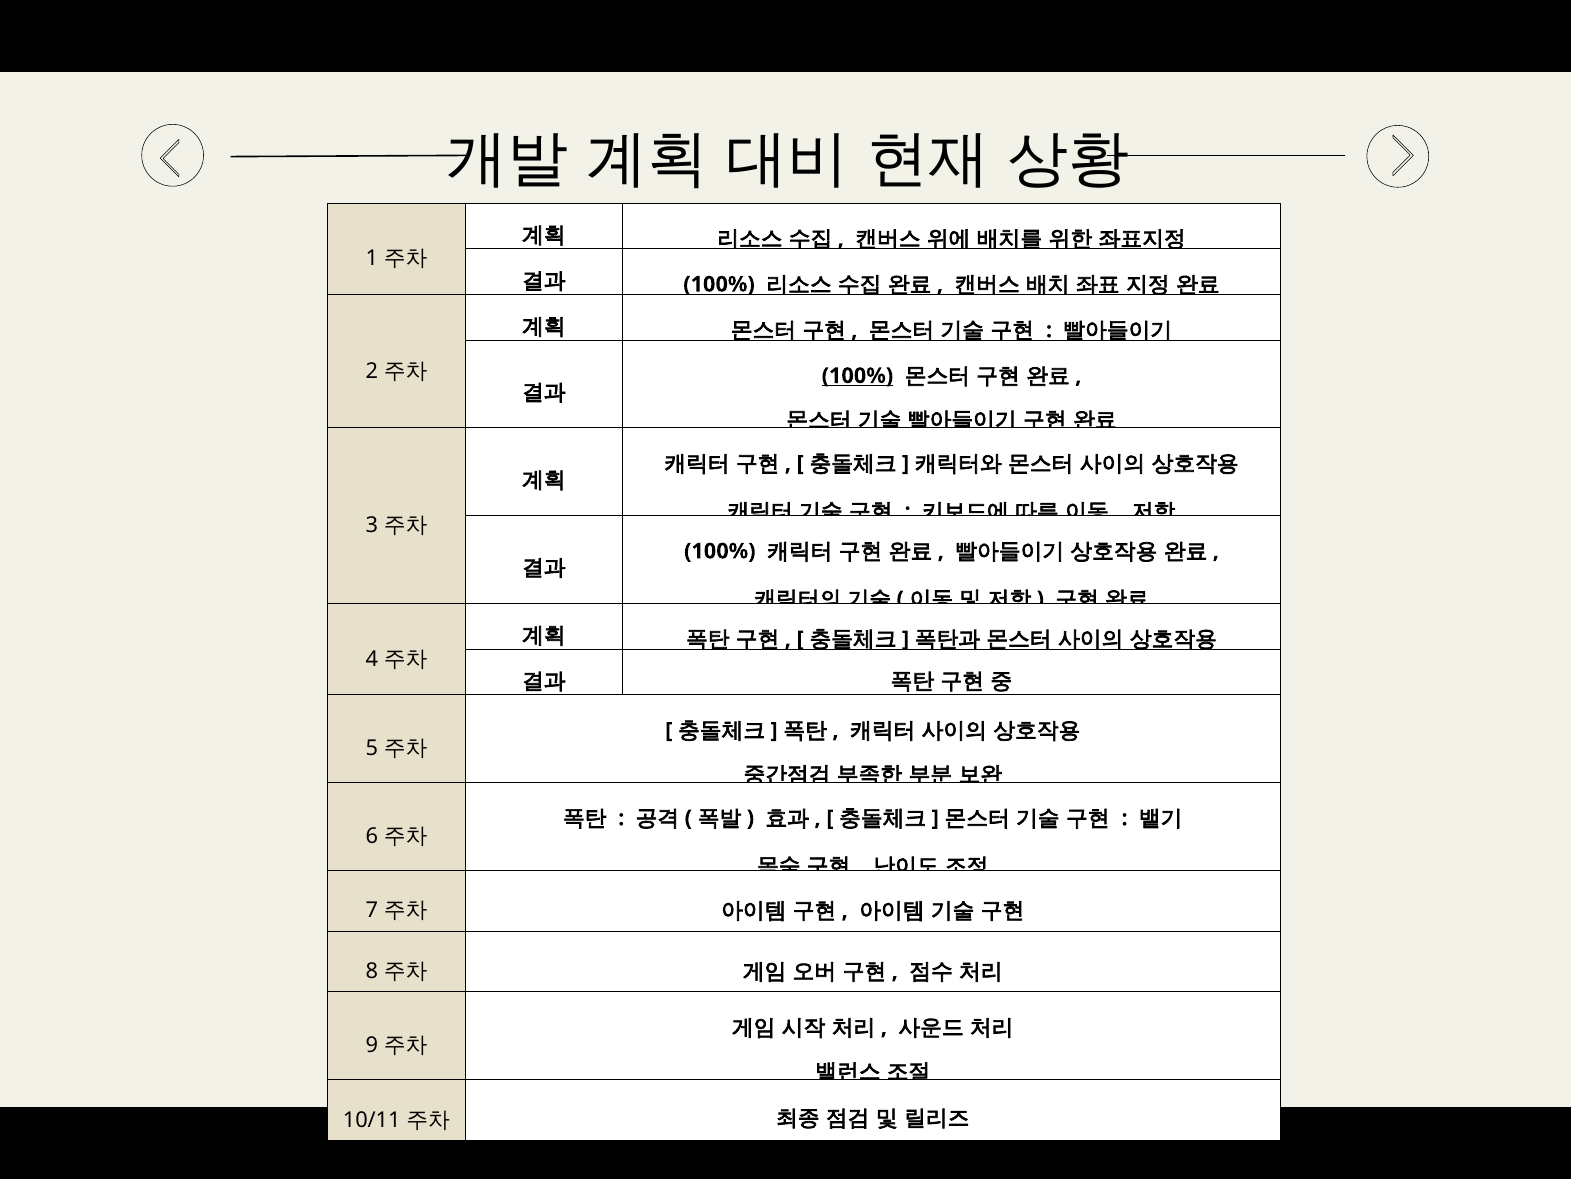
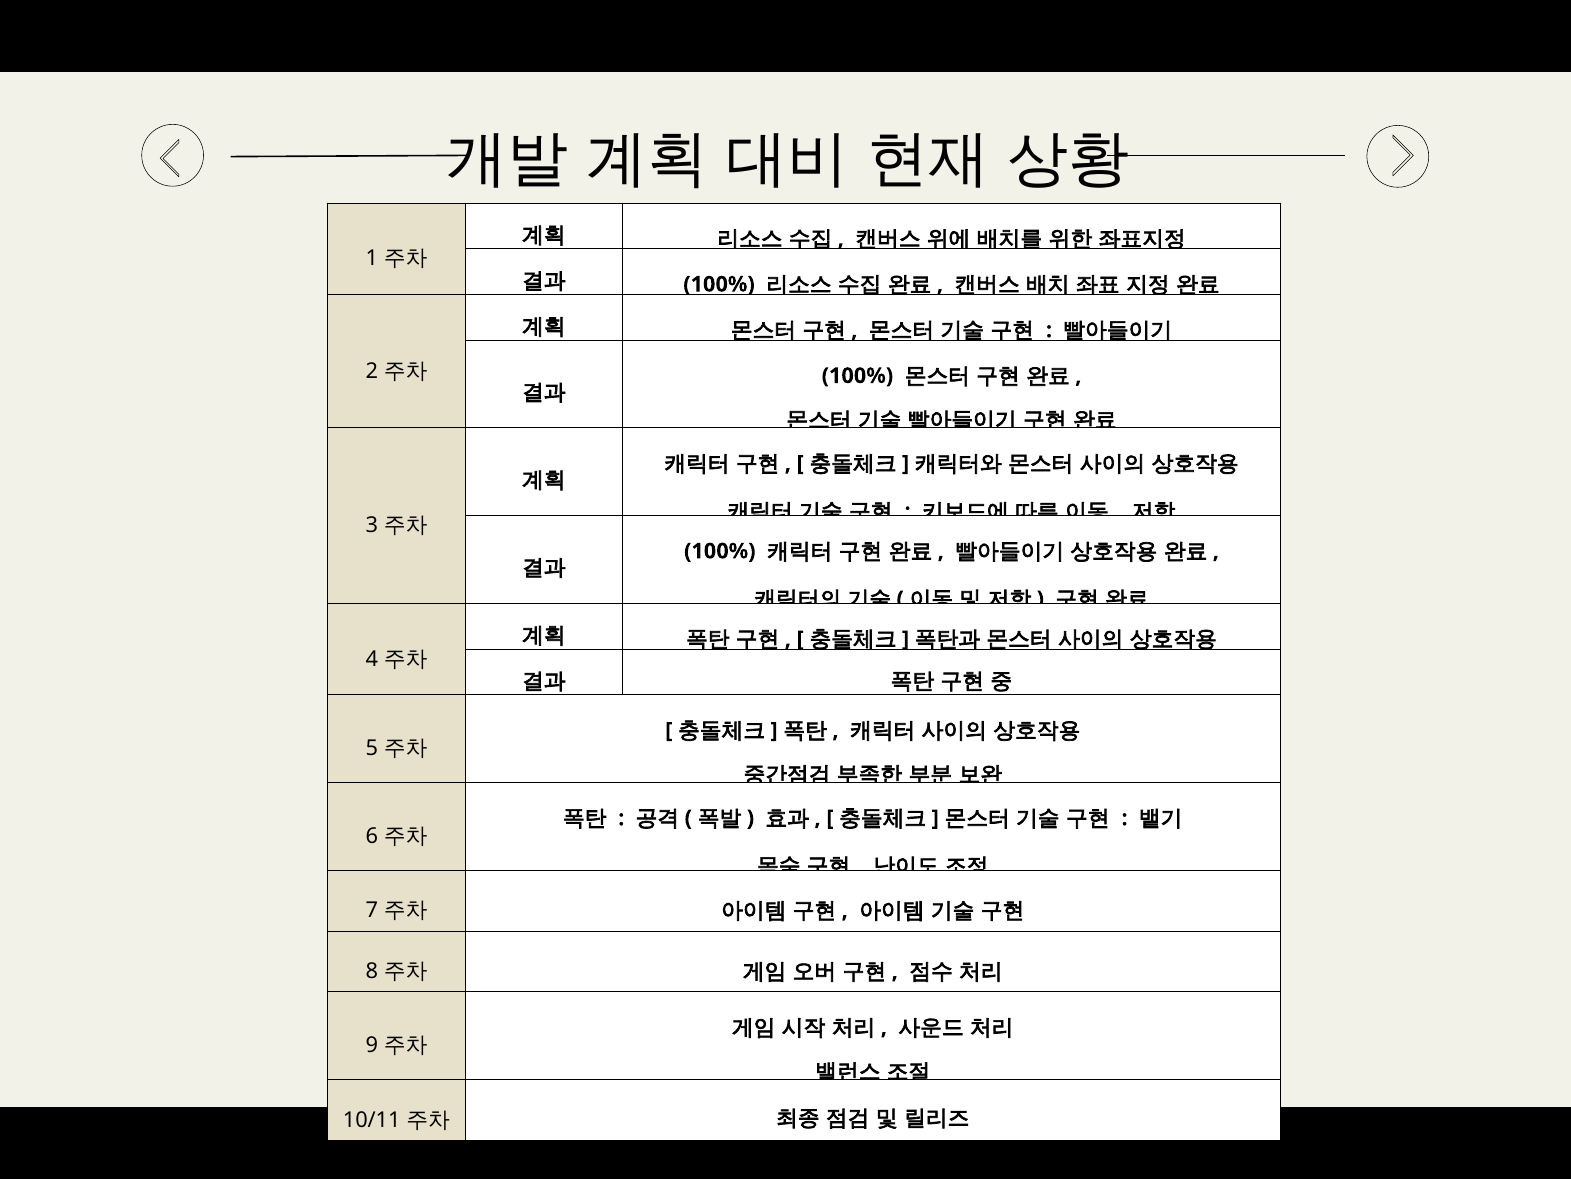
100% at (857, 376) underline: present -> none
